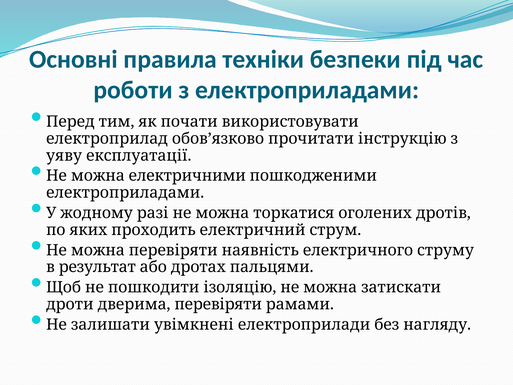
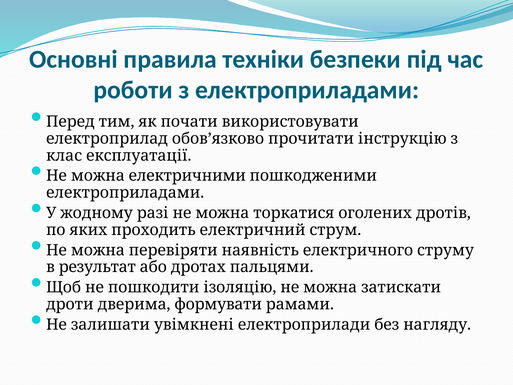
уяву: уяву -> клас
дверима перевіряти: перевіряти -> формувати
